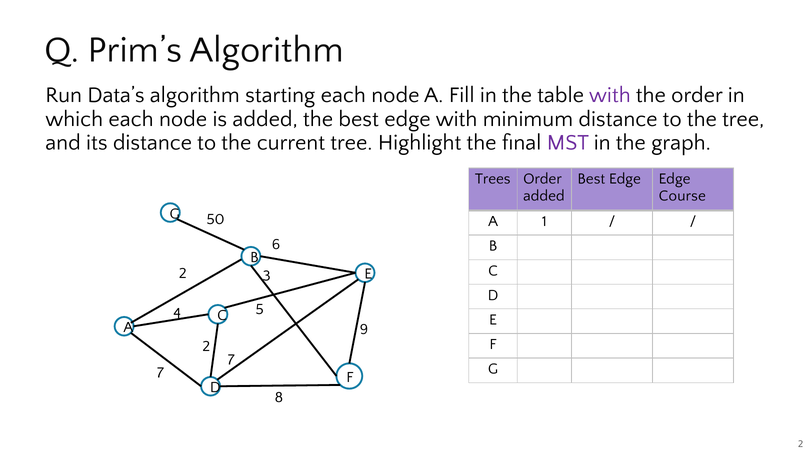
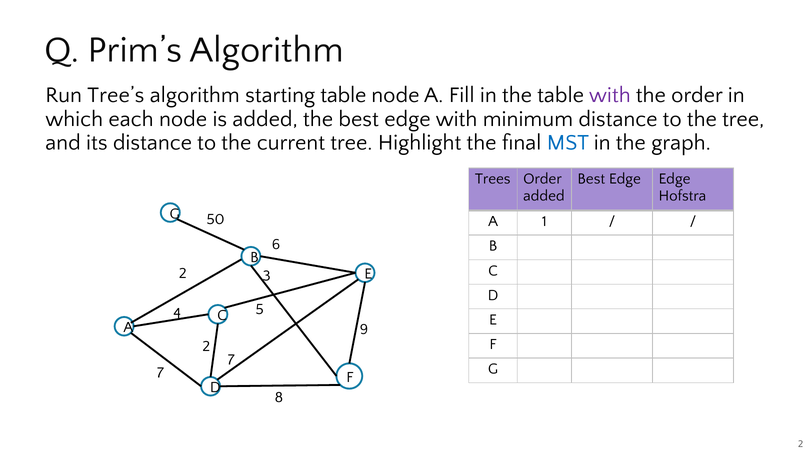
Data’s: Data’s -> Tree’s
starting each: each -> table
MST colour: purple -> blue
Course: Course -> Hofstra
